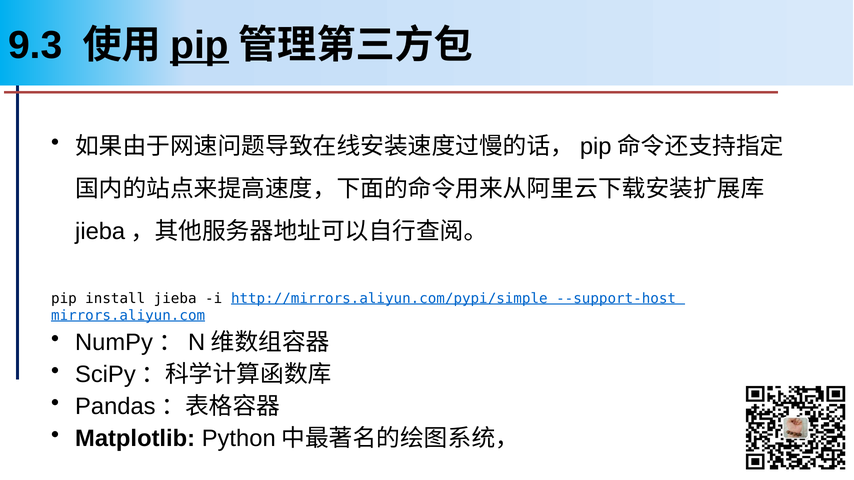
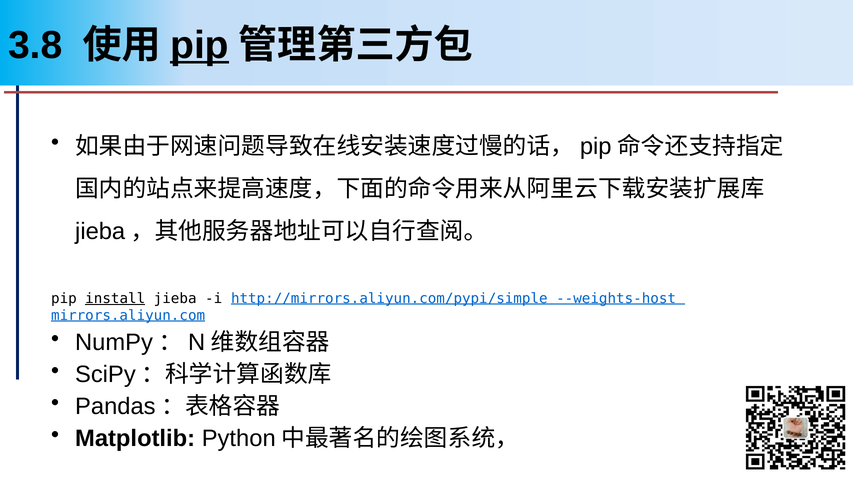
9.3: 9.3 -> 3.8
install underline: none -> present
--support-host: --support-host -> --weights-host
